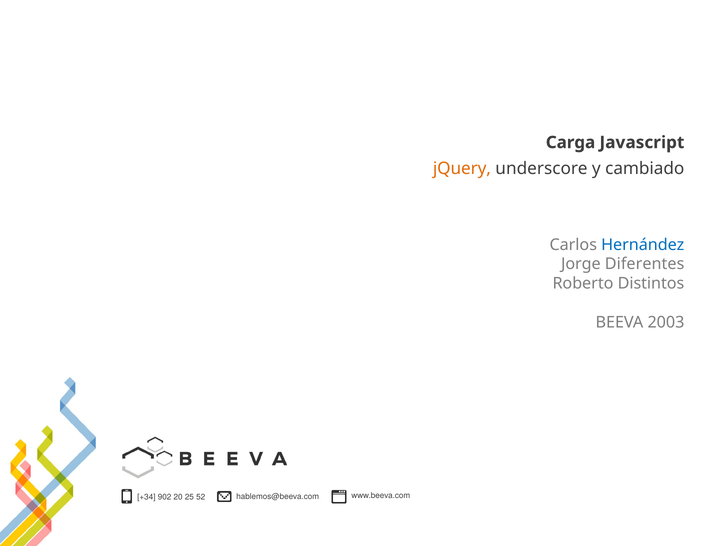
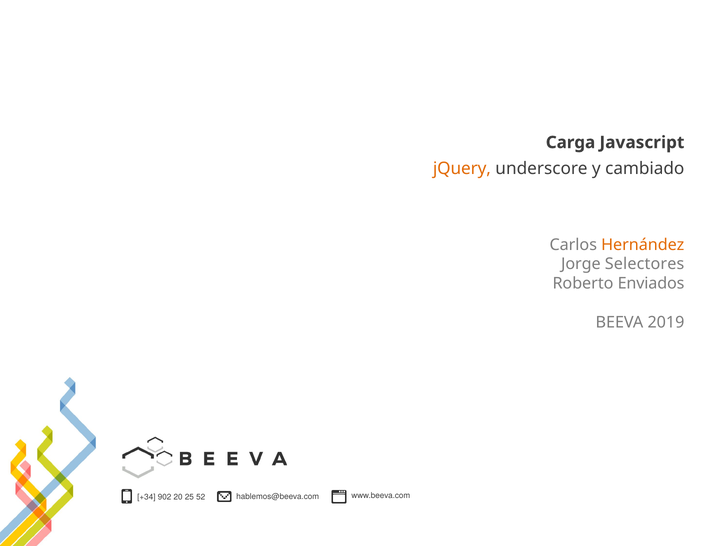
Hernández colour: blue -> orange
Diferentes: Diferentes -> Selectores
Distintos: Distintos -> Enviados
2003: 2003 -> 2019
